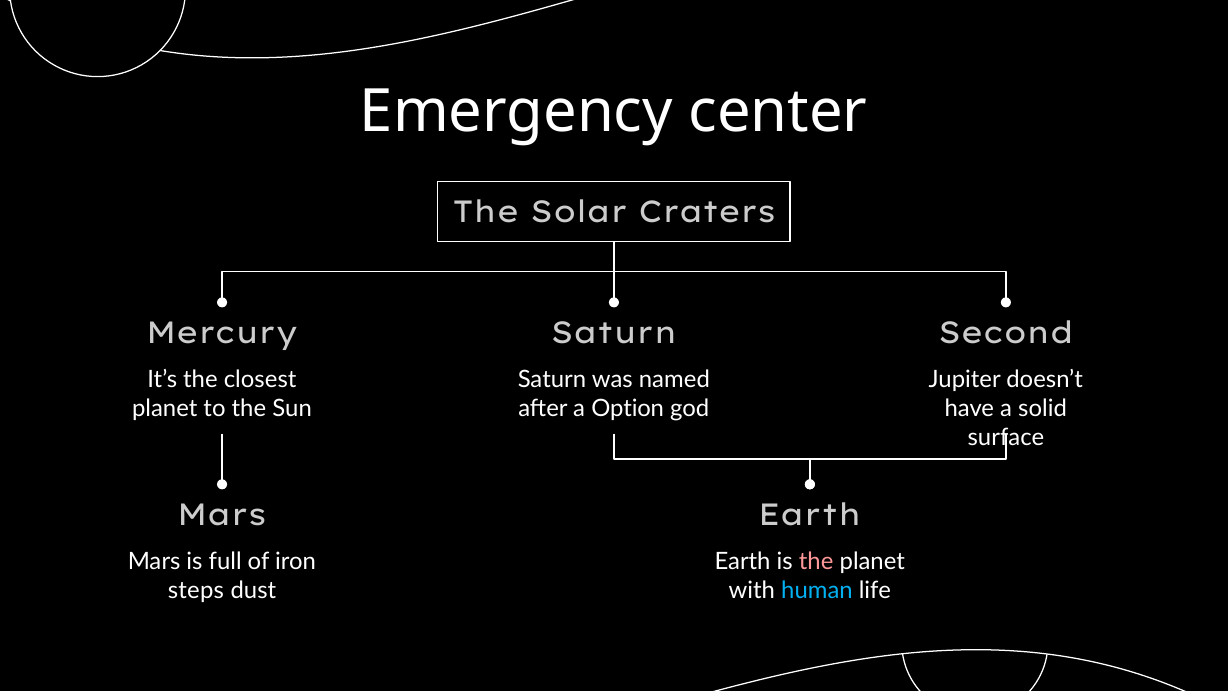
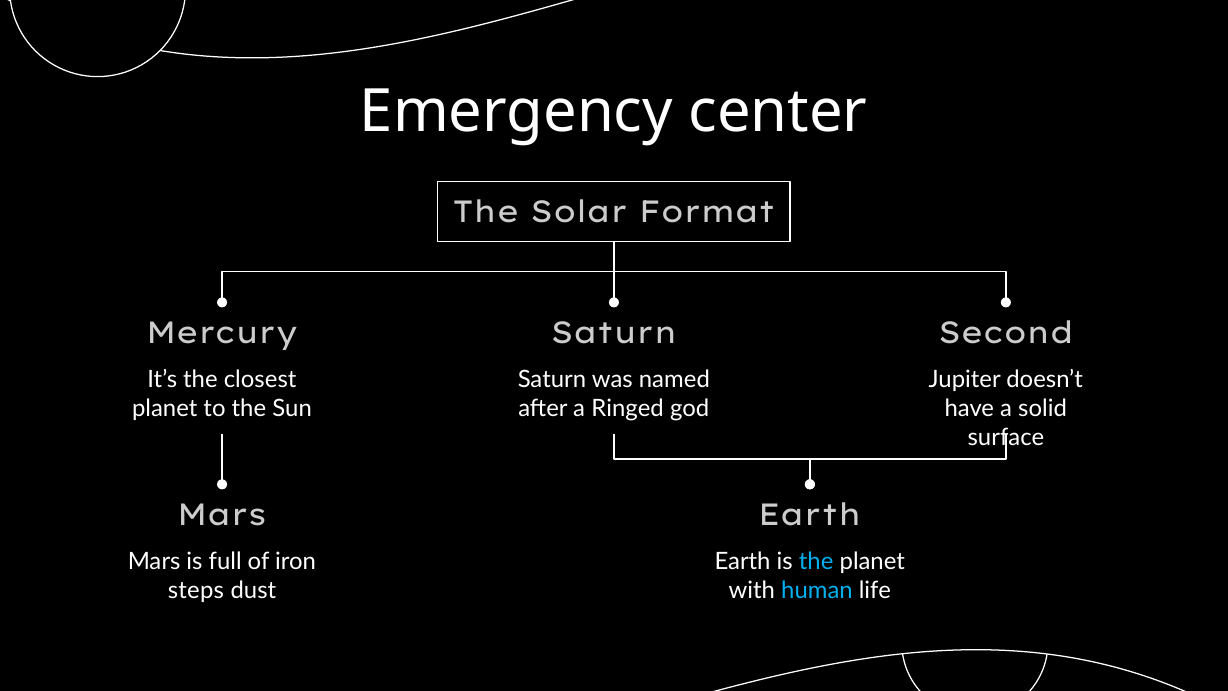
Craters: Craters -> Format
Option: Option -> Ringed
the at (816, 562) colour: pink -> light blue
